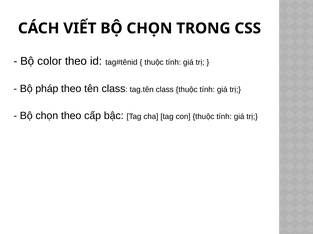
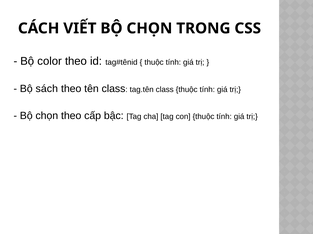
pháp: pháp -> sách
